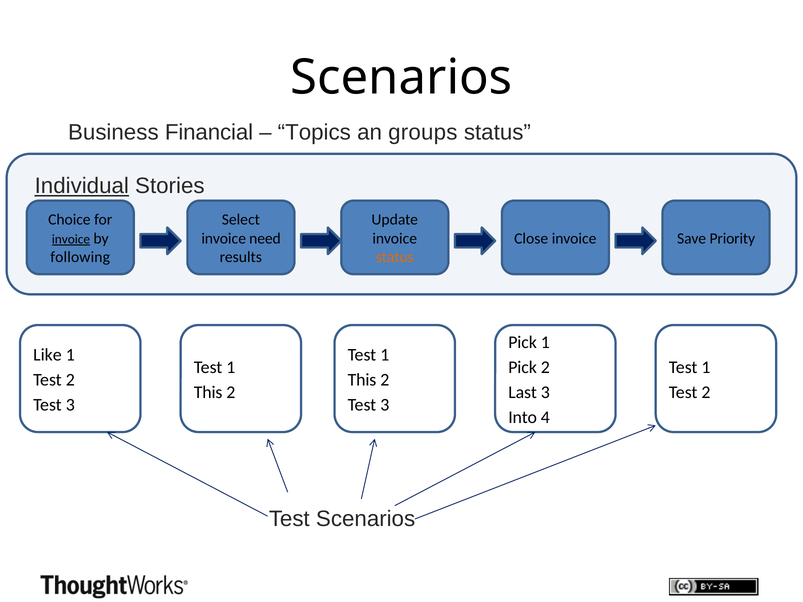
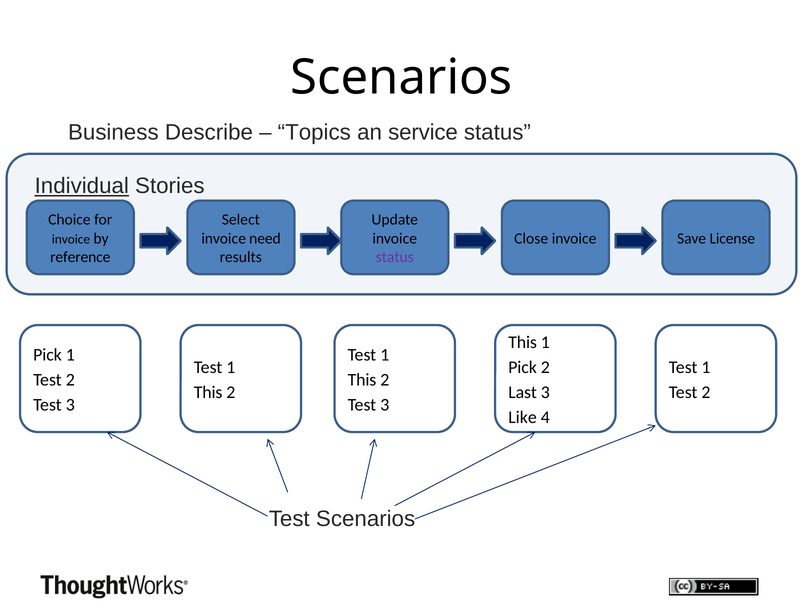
Financial: Financial -> Describe
groups: groups -> service
Priority: Priority -> License
invoice at (71, 239) underline: present -> none
following: following -> reference
status at (395, 257) colour: orange -> purple
Pick at (523, 342): Pick -> This
Like at (47, 355): Like -> Pick
Into: Into -> Like
